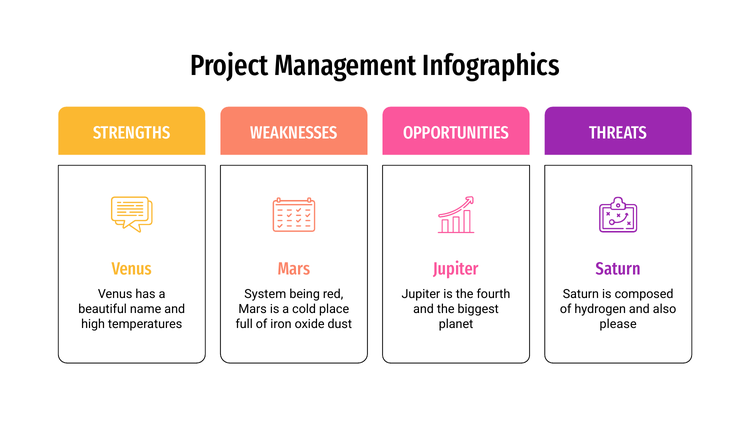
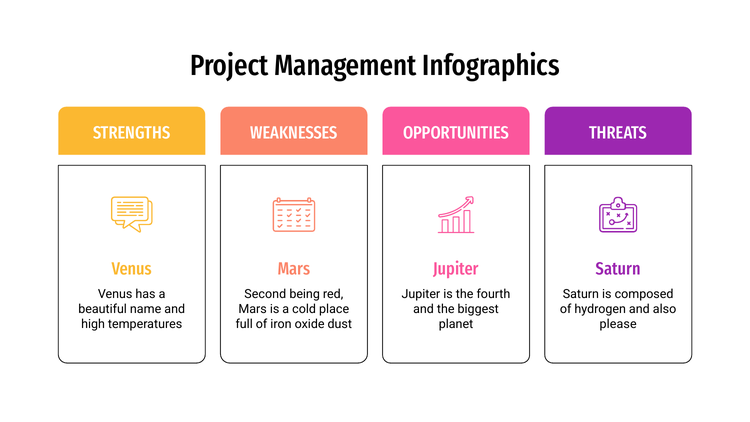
System: System -> Second
